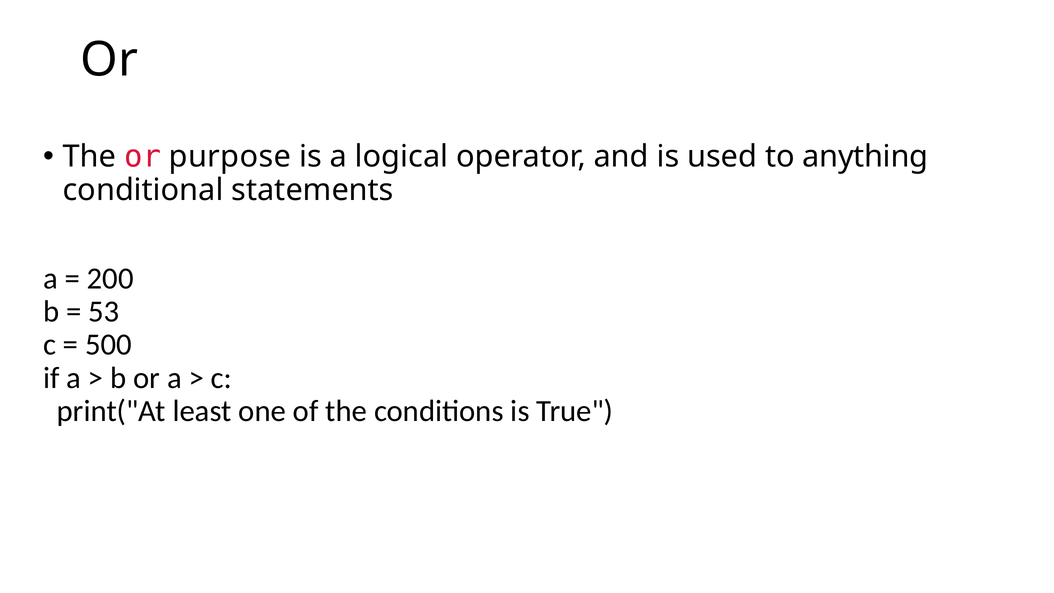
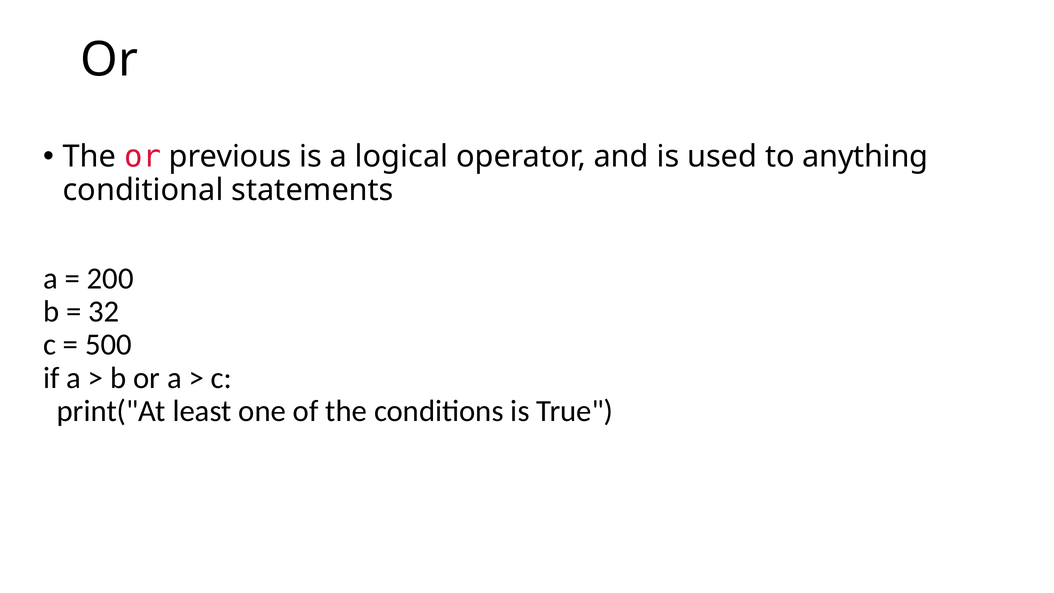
purpose: purpose -> previous
53: 53 -> 32
